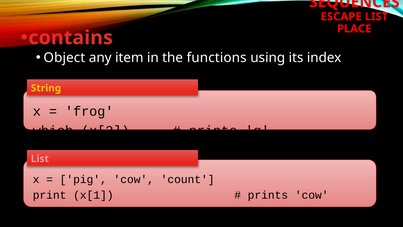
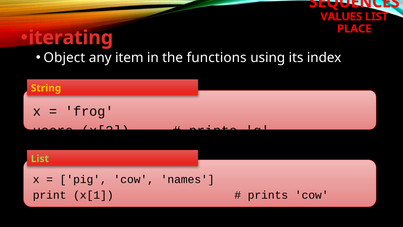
ESCAPE: ESCAPE -> VALUES
contains: contains -> iterating
which: which -> users
List at (40, 159) colour: pink -> light green
count: count -> names
